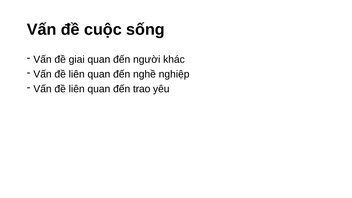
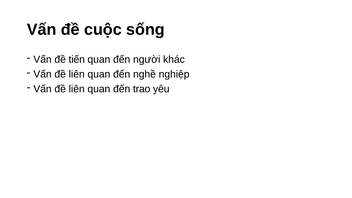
giai: giai -> tiến
